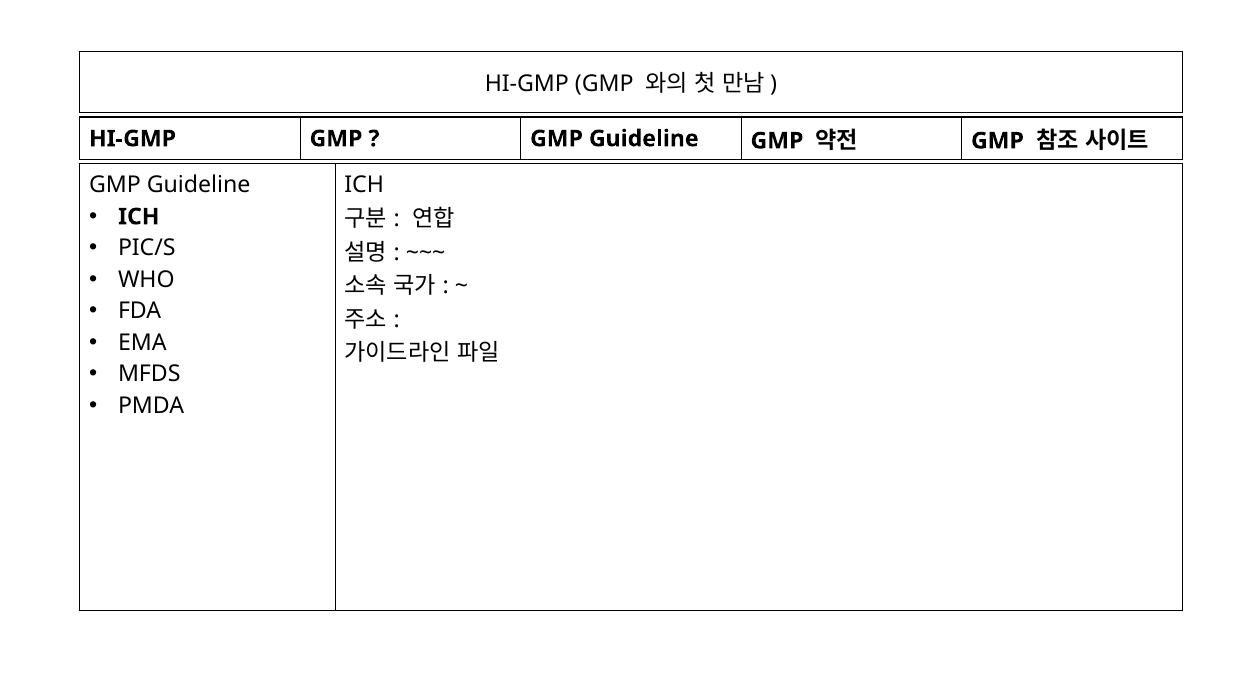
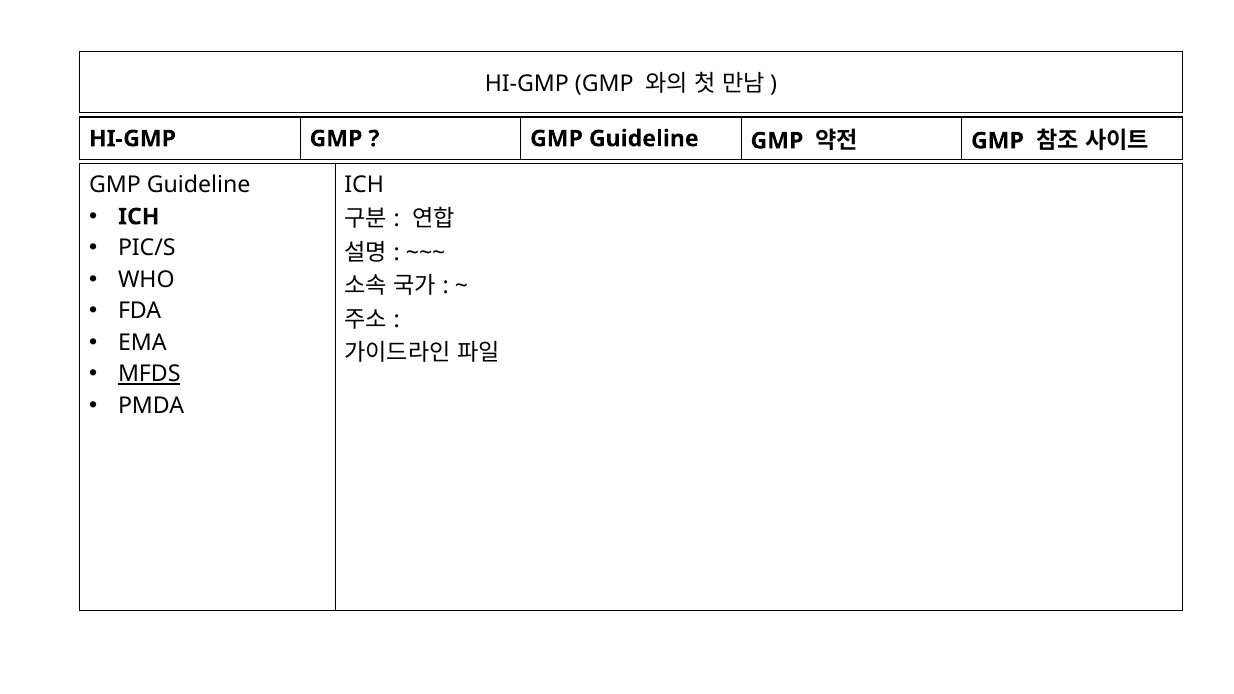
MFDS underline: none -> present
